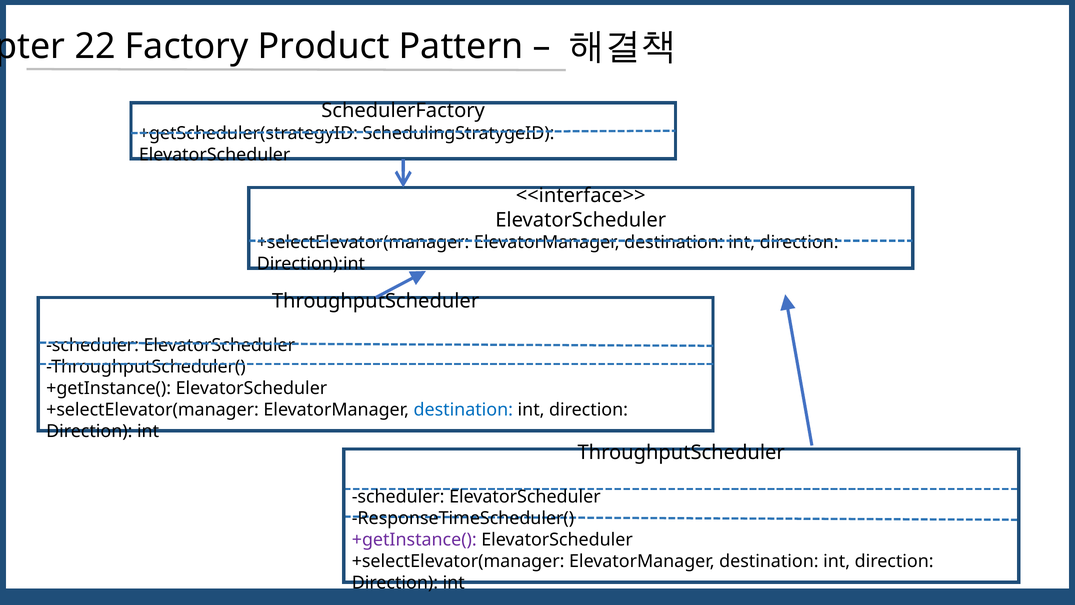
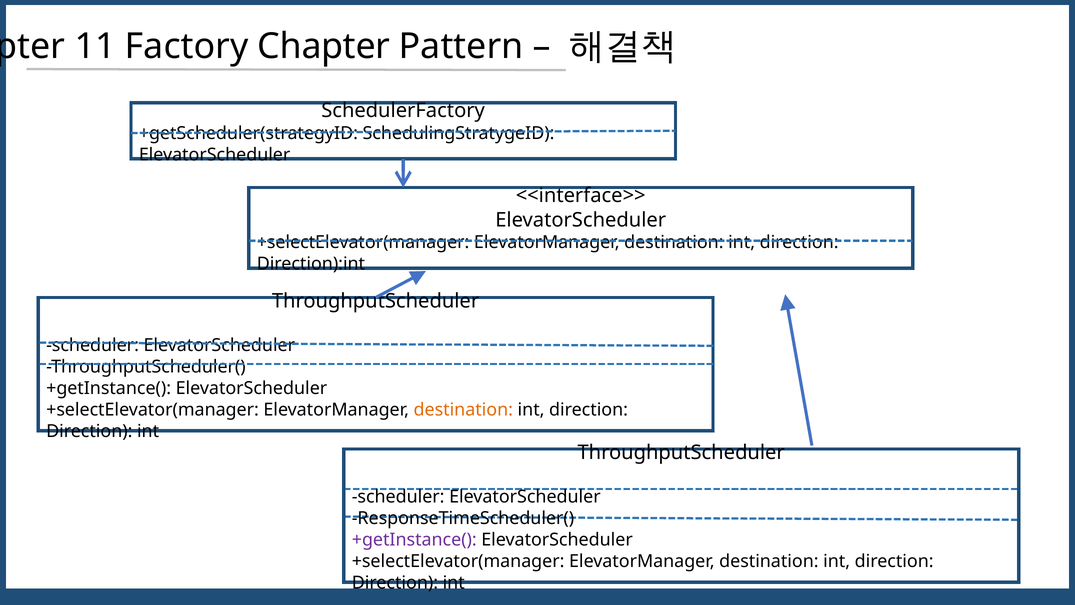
22: 22 -> 11
Factory Product: Product -> Chapter
destination at (463, 409) colour: blue -> orange
